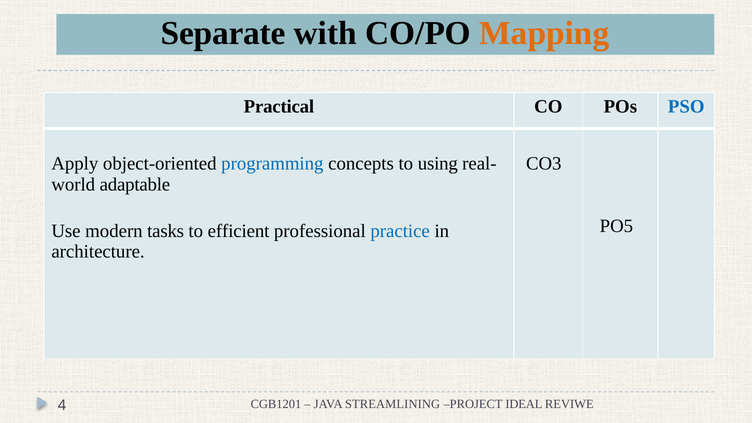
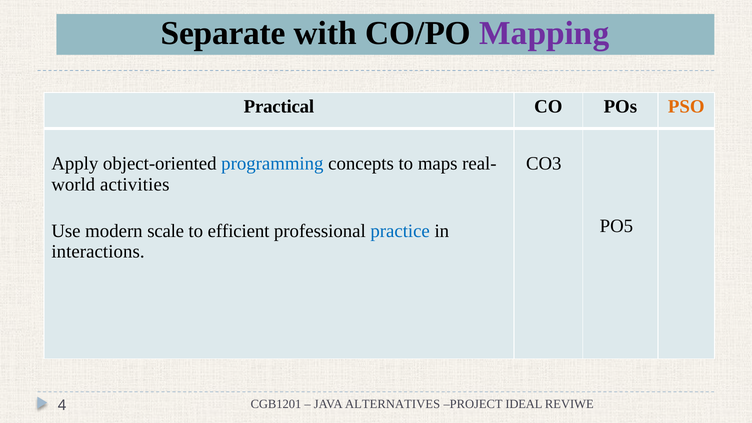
Mapping colour: orange -> purple
PSO colour: blue -> orange
using: using -> maps
adaptable: adaptable -> activities
tasks: tasks -> scale
architecture: architecture -> interactions
STREAMLINING: STREAMLINING -> ALTERNATIVES
